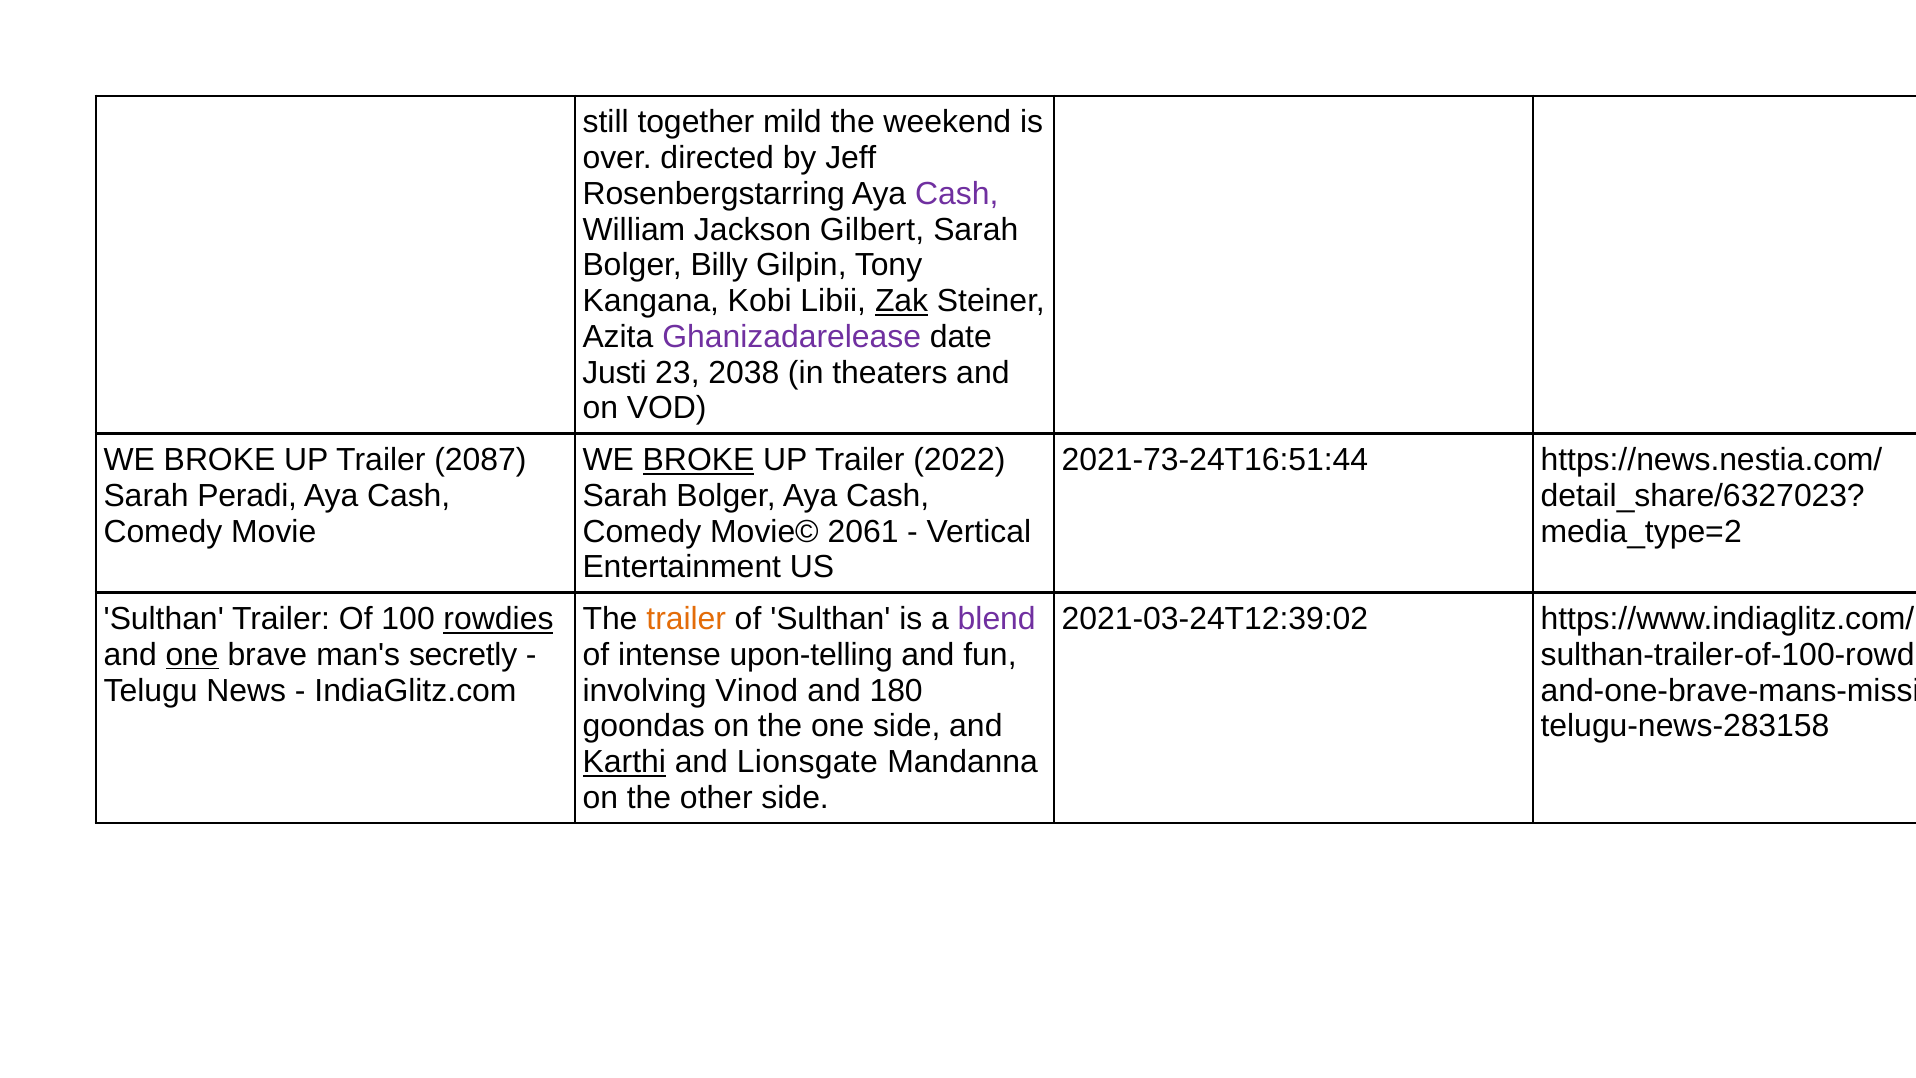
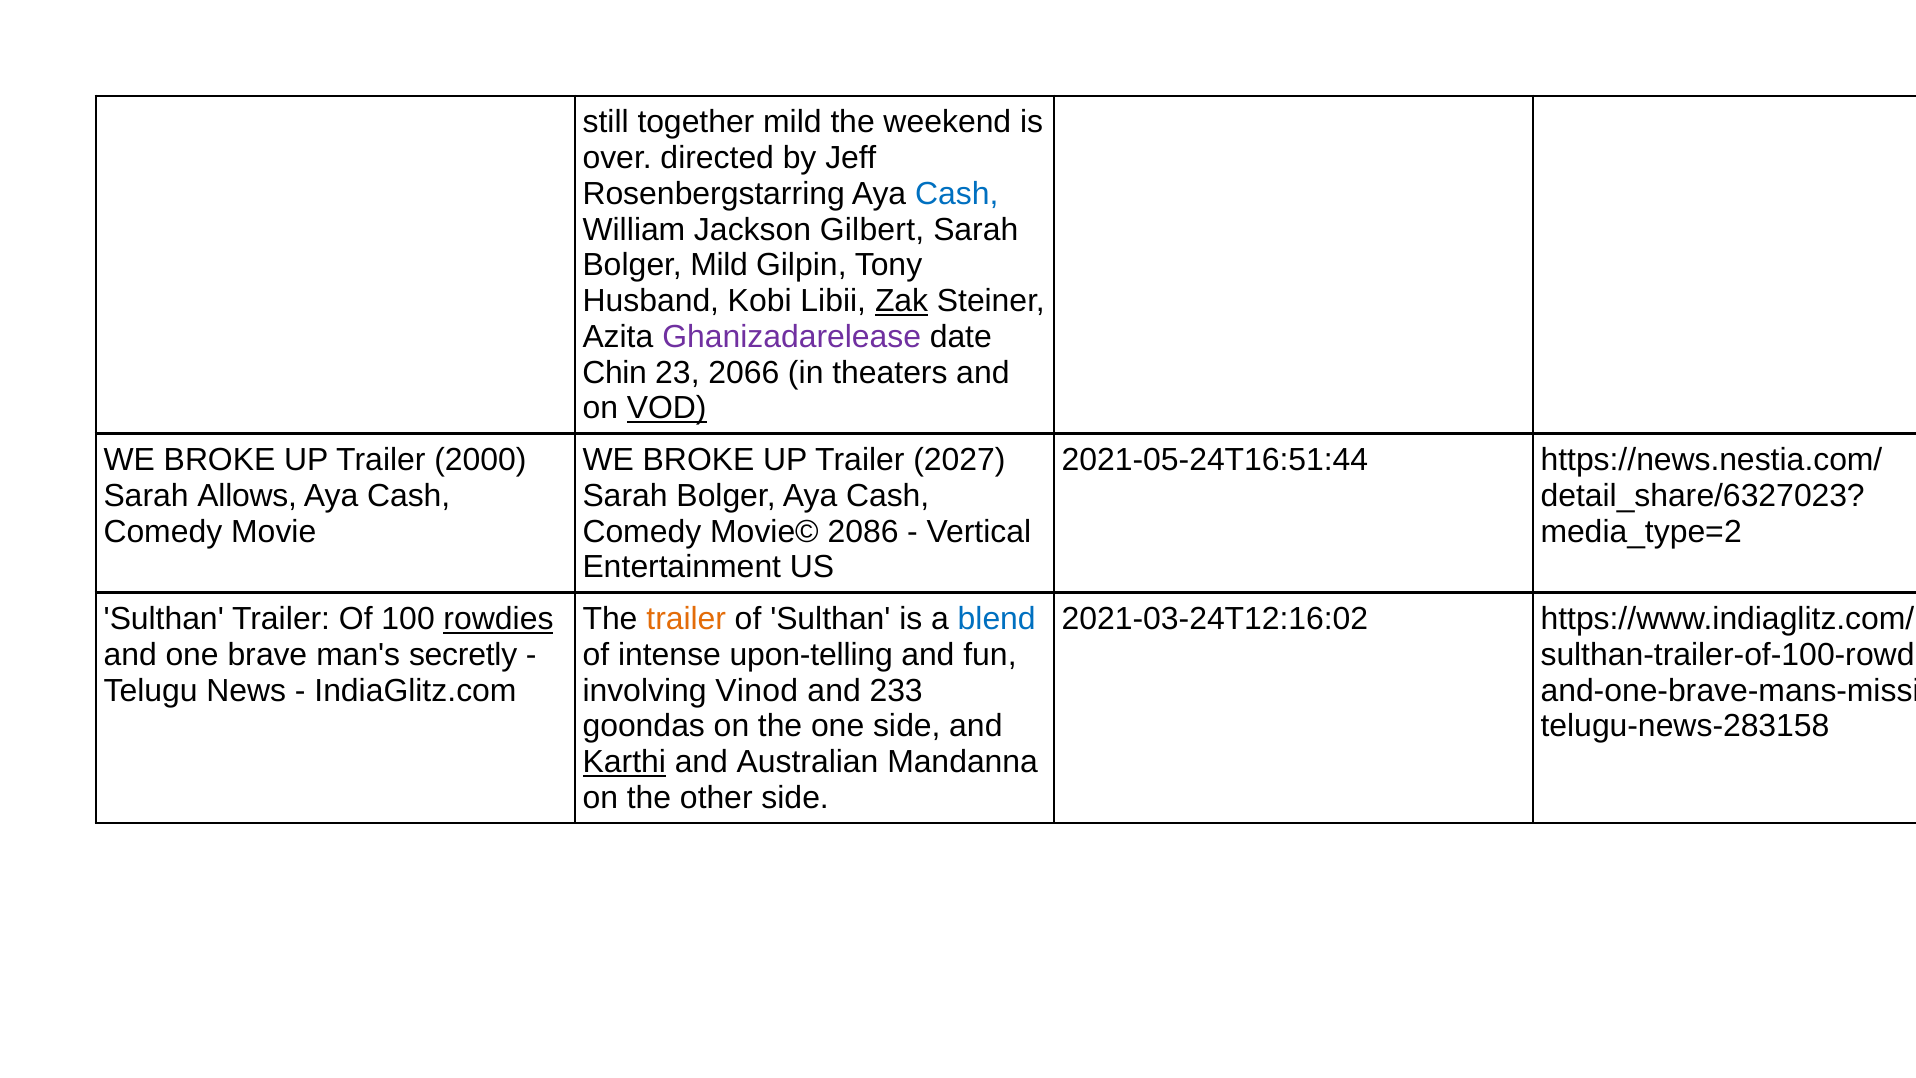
Cash at (957, 194) colour: purple -> blue
Bolger Billy: Billy -> Mild
Kangana: Kangana -> Husband
Justi: Justi -> Chin
2038: 2038 -> 2066
VOD underline: none -> present
2087: 2087 -> 2000
BROKE at (699, 460) underline: present -> none
2022: 2022 -> 2027
2021-73-24T16:51:44: 2021-73-24T16:51:44 -> 2021-05-24T16:51:44
Peradi: Peradi -> Allows
2061: 2061 -> 2086
blend colour: purple -> blue
2021-03-24T12:39:02: 2021-03-24T12:39:02 -> 2021-03-24T12:16:02
one at (192, 655) underline: present -> none
180: 180 -> 233
Lionsgate: Lionsgate -> Australian
